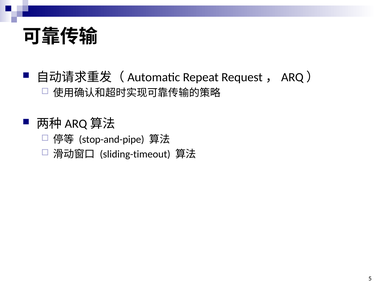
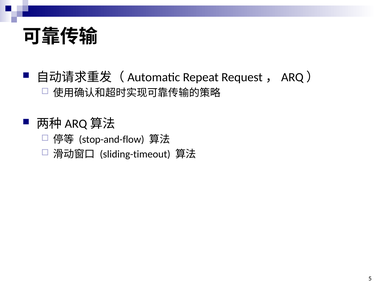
stop-and-pipe: stop-and-pipe -> stop-and-flow
